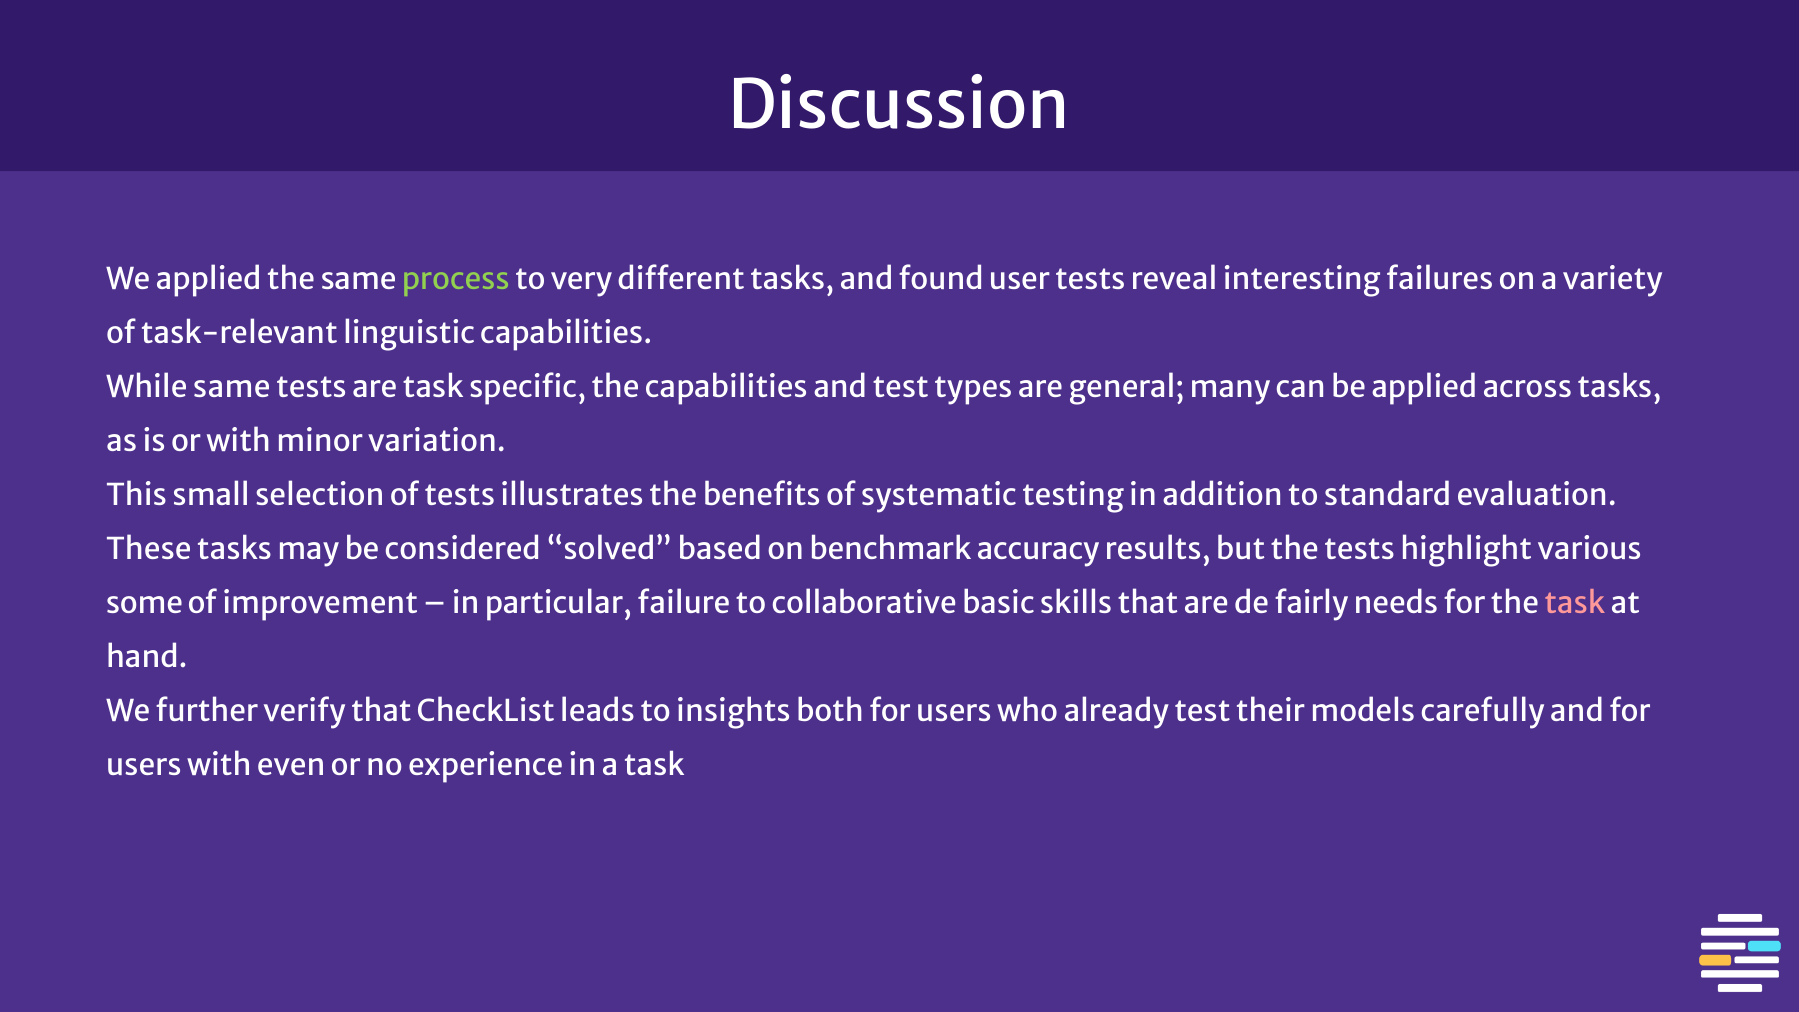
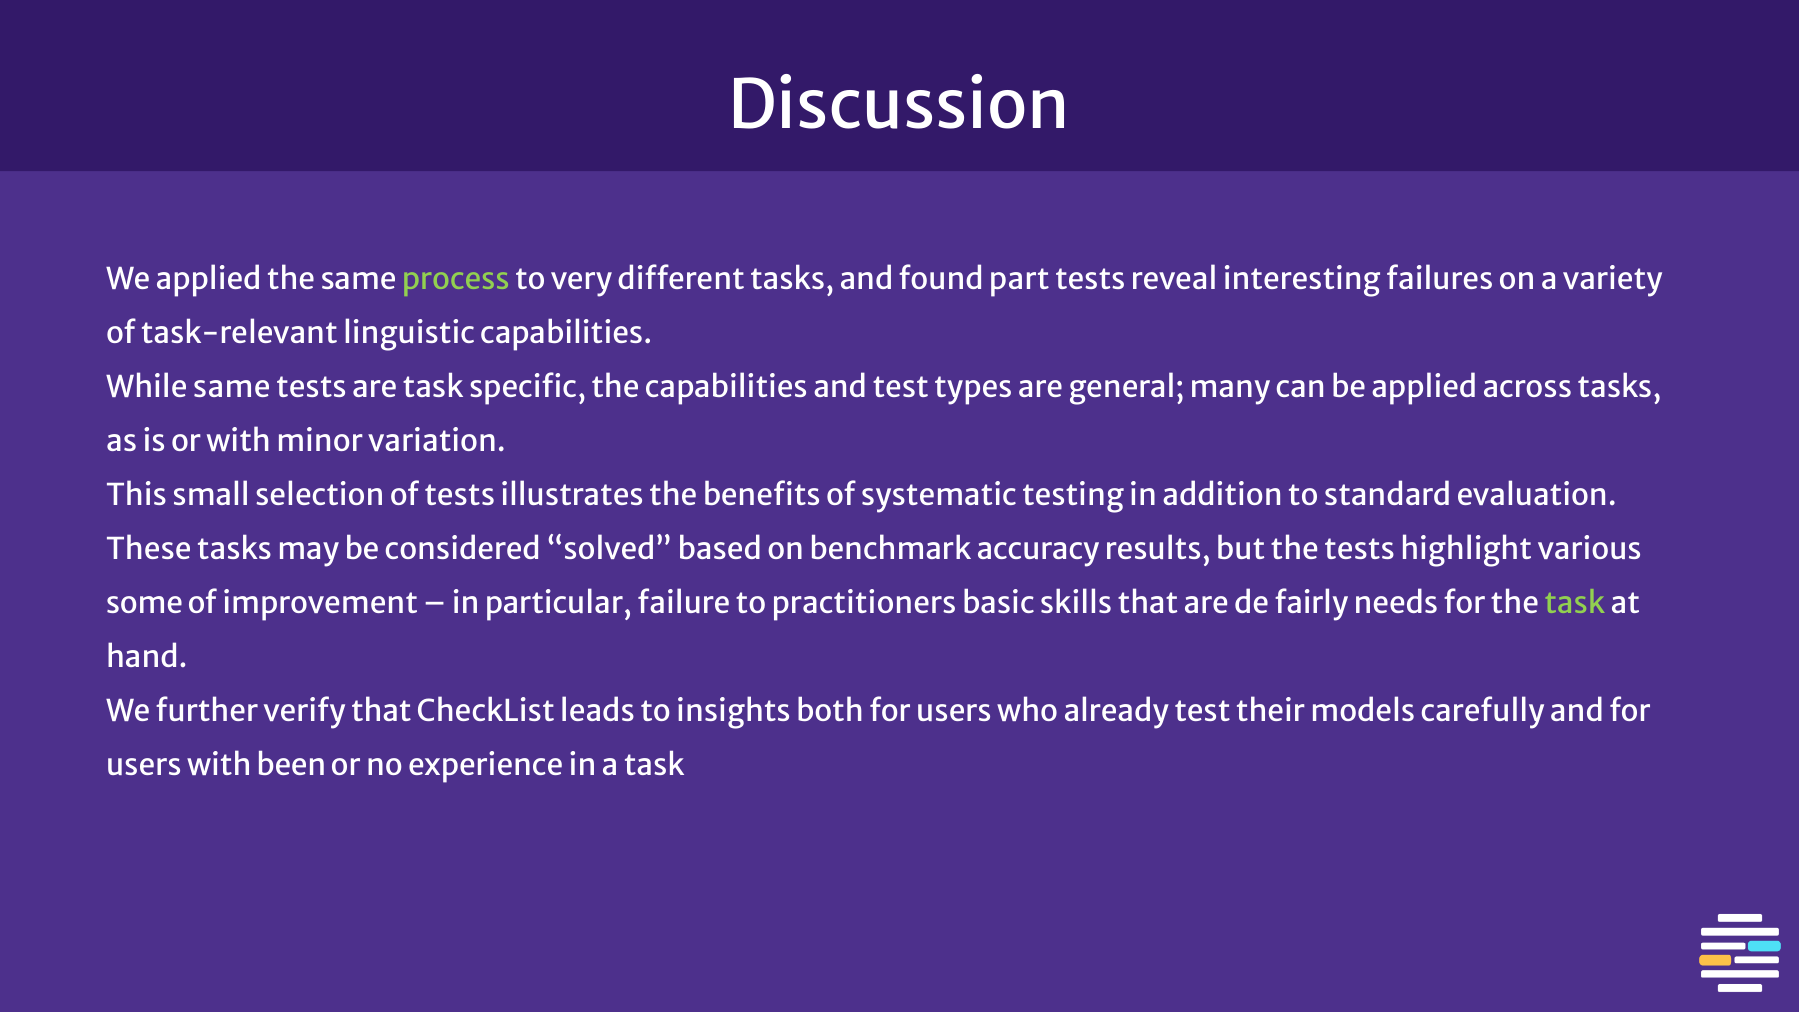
user: user -> part
collaborative: collaborative -> practitioners
task at (1575, 603) colour: pink -> light green
even: even -> been
